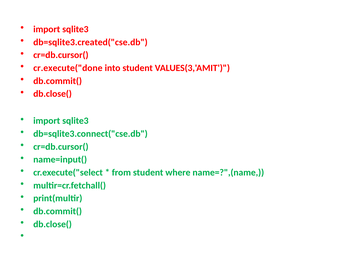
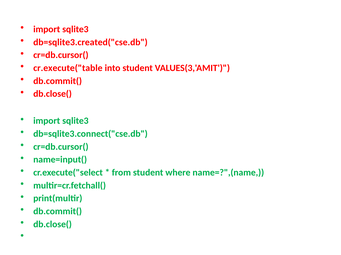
cr.execute("done: cr.execute("done -> cr.execute("table
